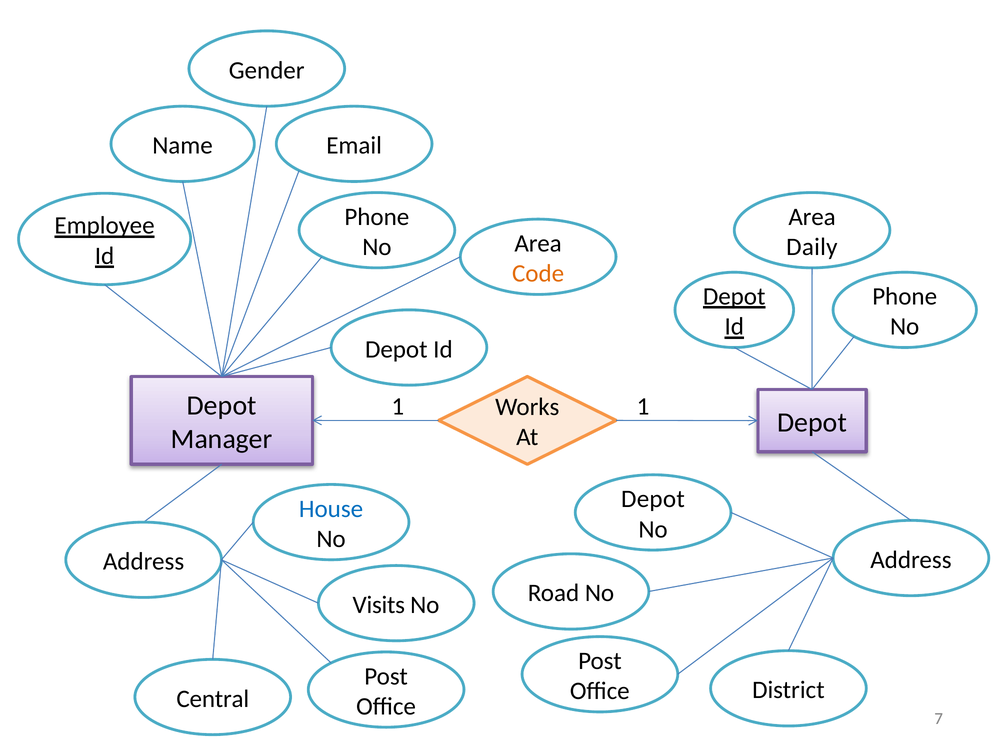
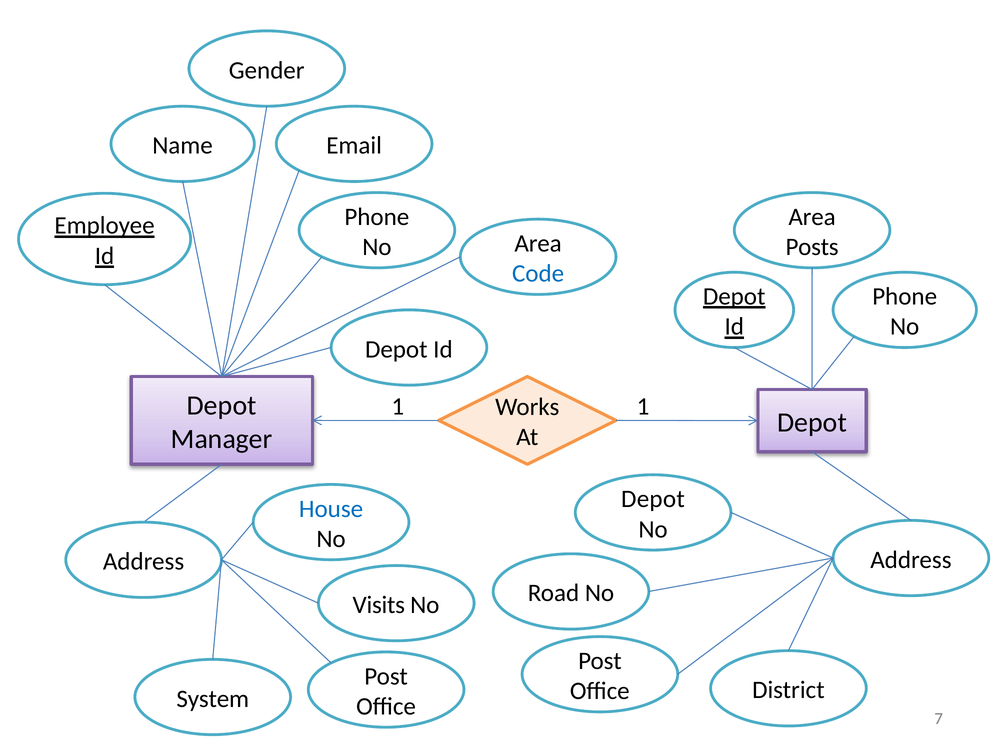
Daily: Daily -> Posts
Code colour: orange -> blue
Central: Central -> System
